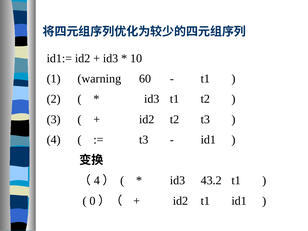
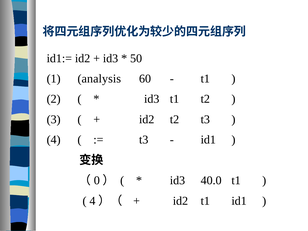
10: 10 -> 50
warning: warning -> analysis
4 at (97, 181): 4 -> 0
43.2: 43.2 -> 40.0
0 at (92, 201): 0 -> 4
